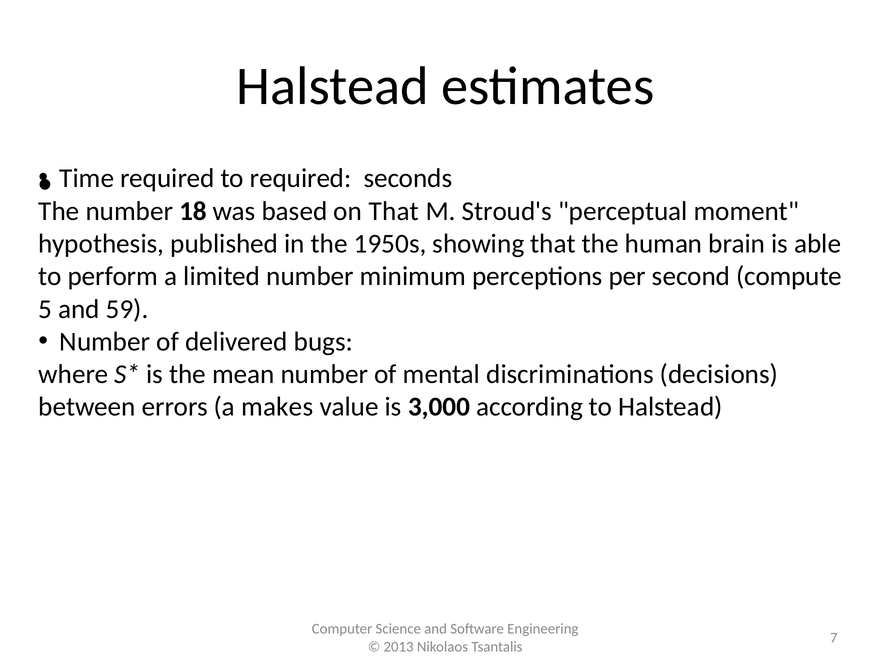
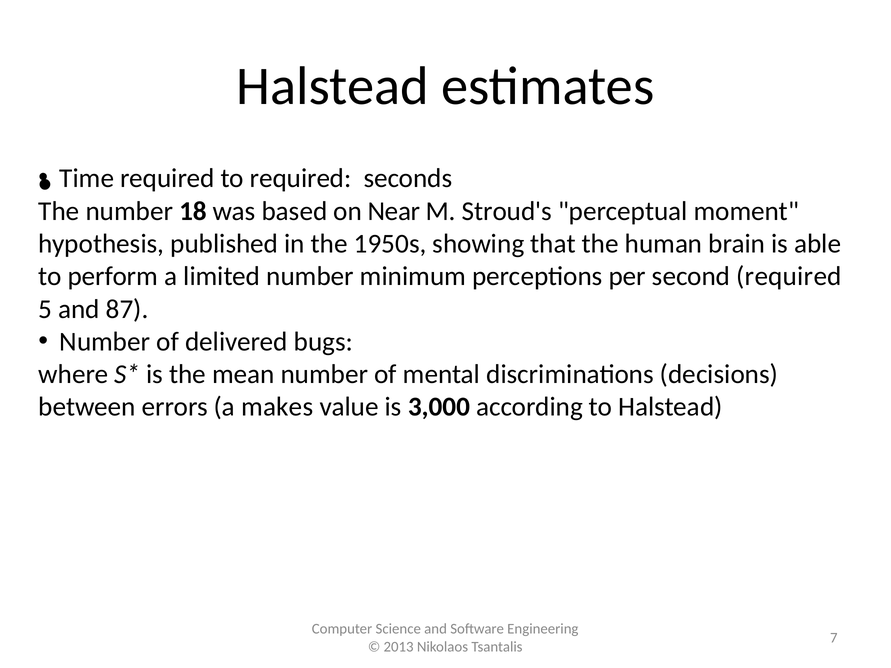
on That: That -> Near
second compute: compute -> required
59: 59 -> 87
